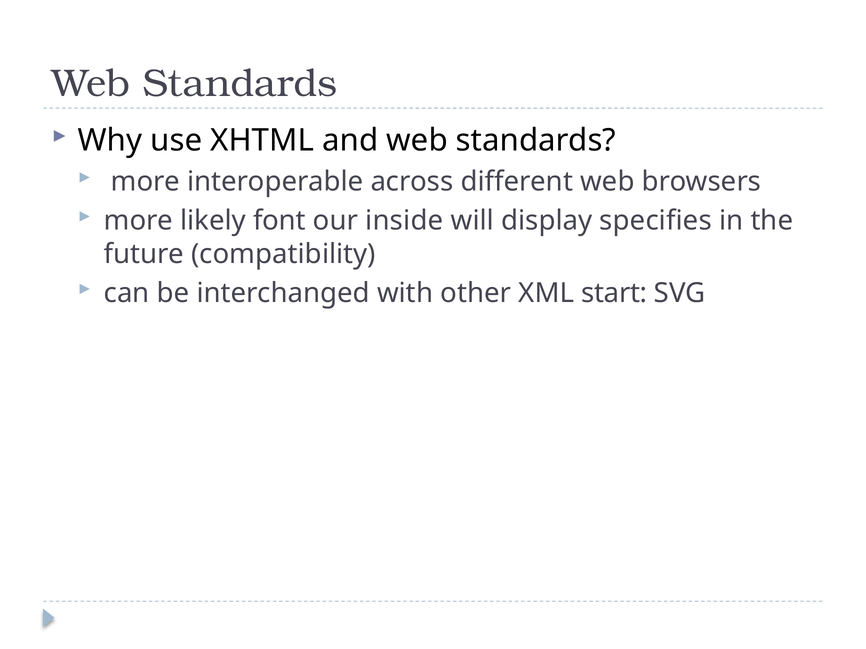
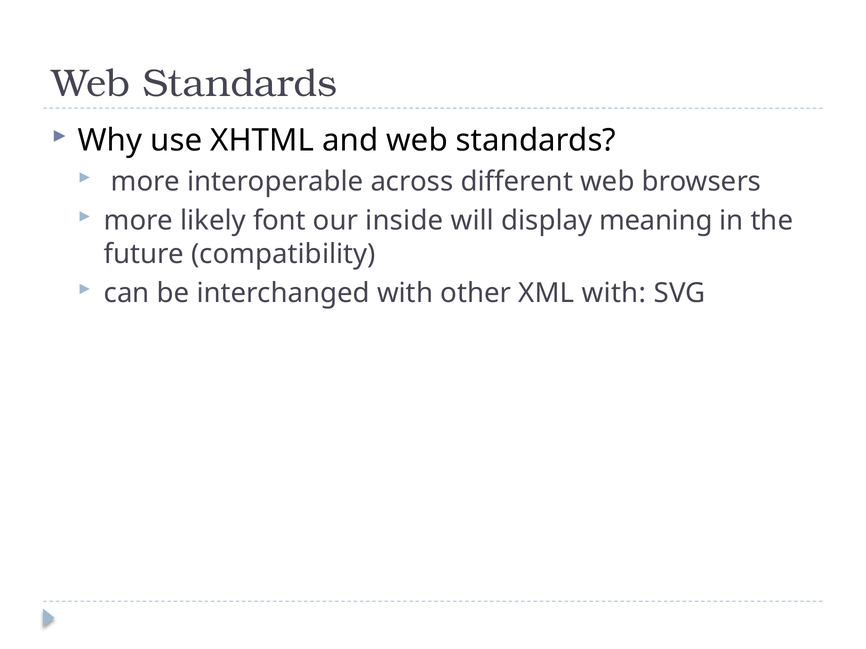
specifies: specifies -> meaning
XML start: start -> with
